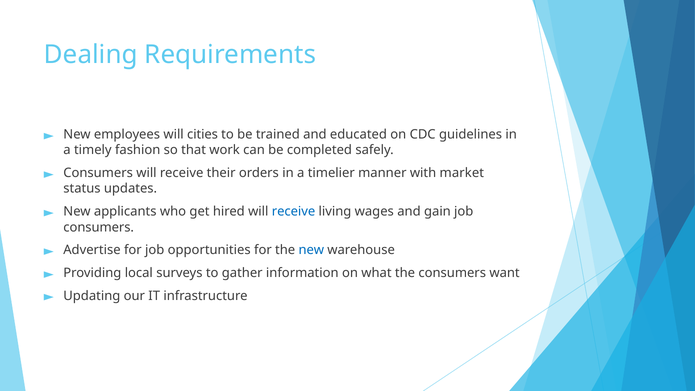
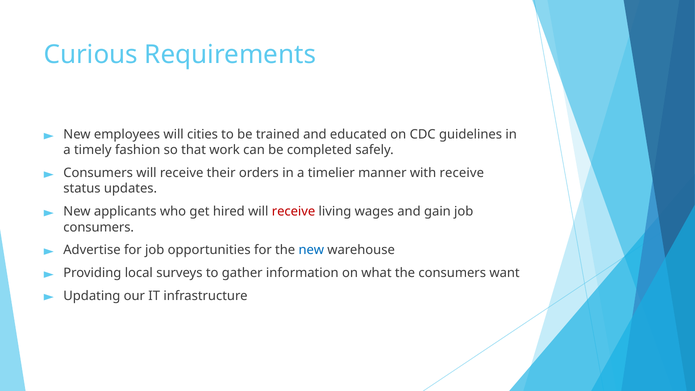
Dealing: Dealing -> Curious
with market: market -> receive
receive at (294, 212) colour: blue -> red
